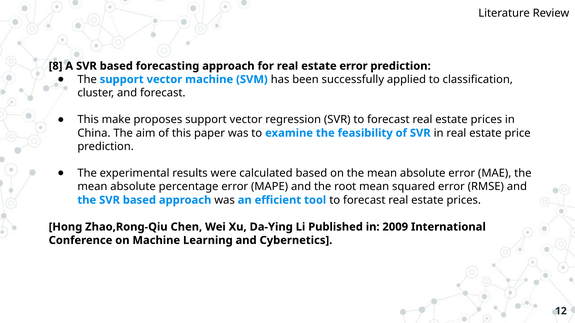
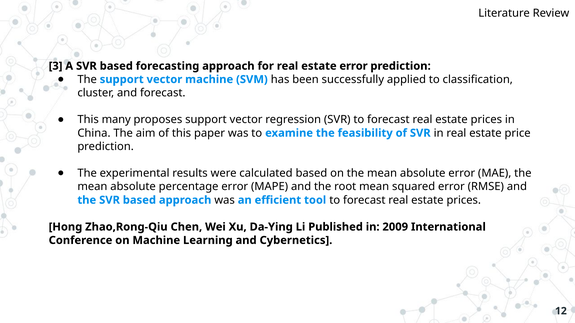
8: 8 -> 3
make: make -> many
